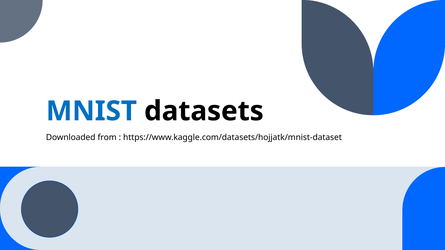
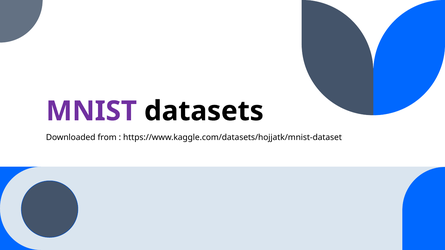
MNIST colour: blue -> purple
